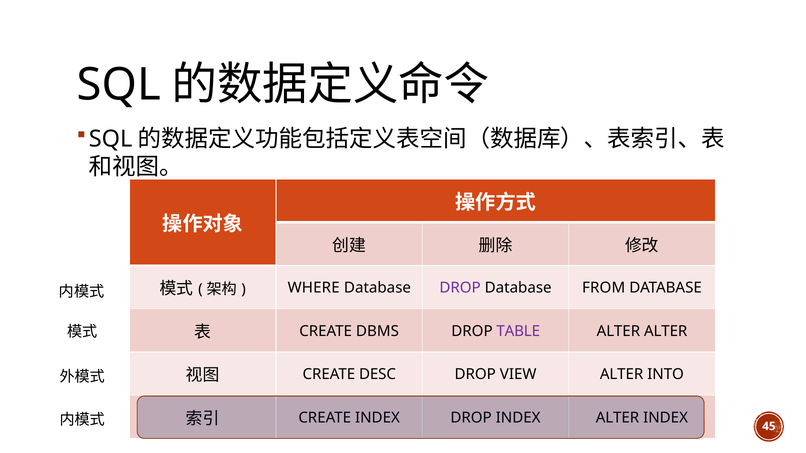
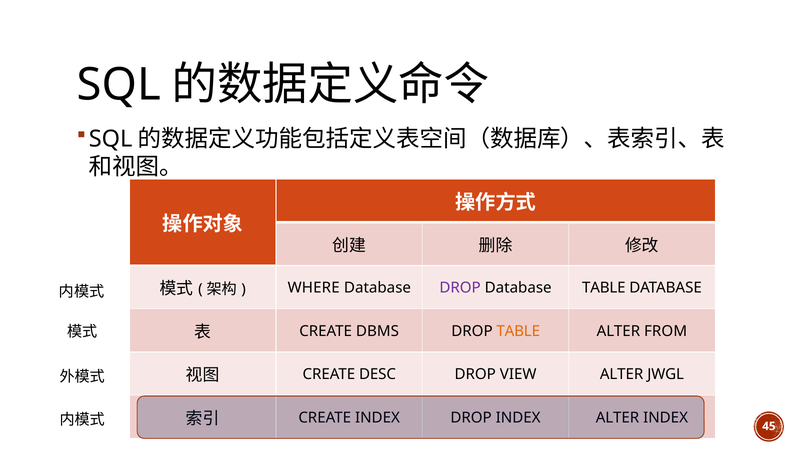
Database FROM: FROM -> TABLE
TABLE at (518, 331) colour: purple -> orange
ALTER ALTER: ALTER -> FROM
INTO: INTO -> JWGL
